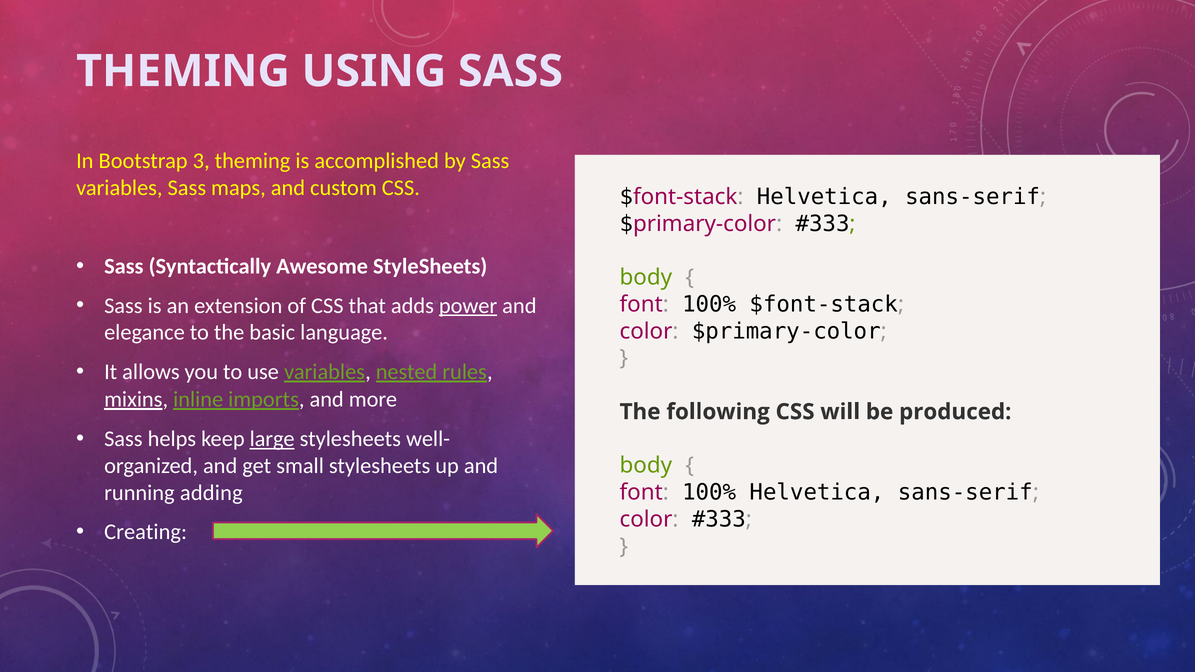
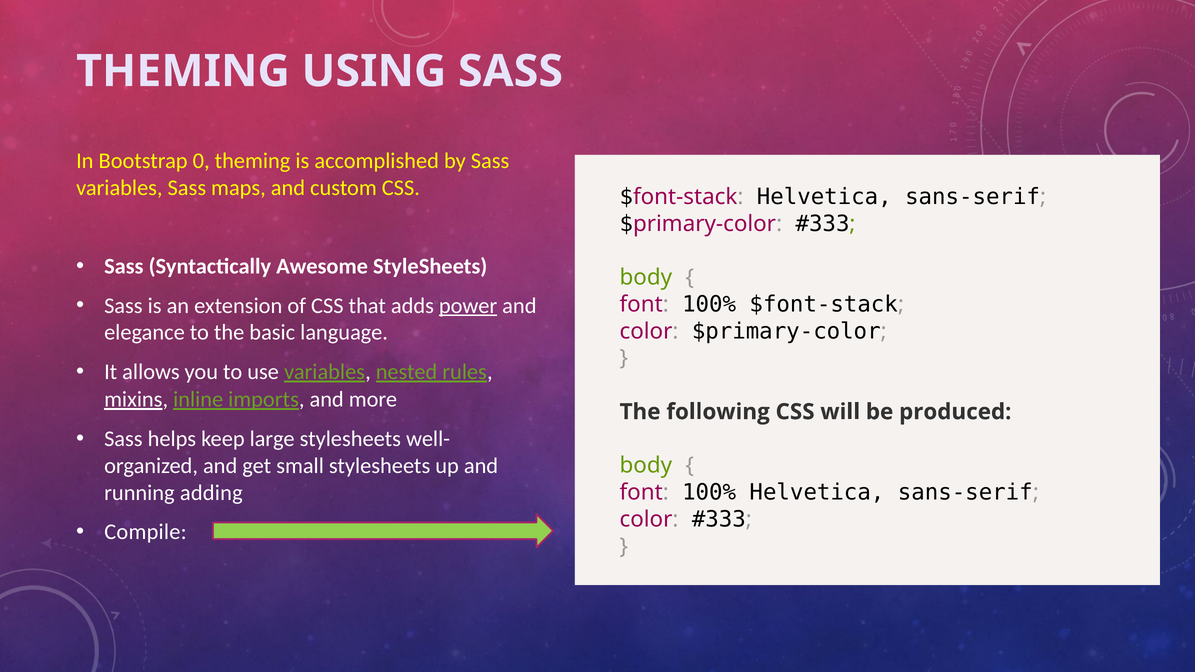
3: 3 -> 0
large underline: present -> none
Creating: Creating -> Compile
